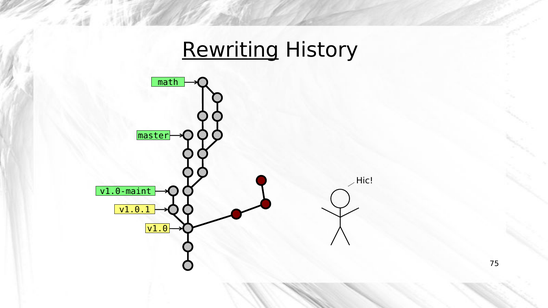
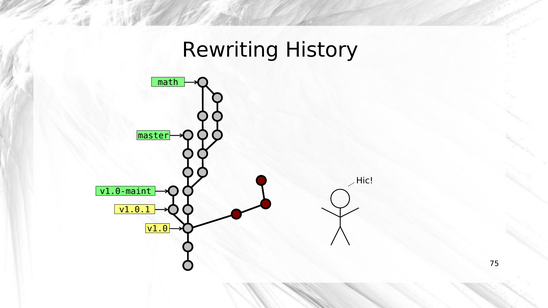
Rewriting underline: present -> none
